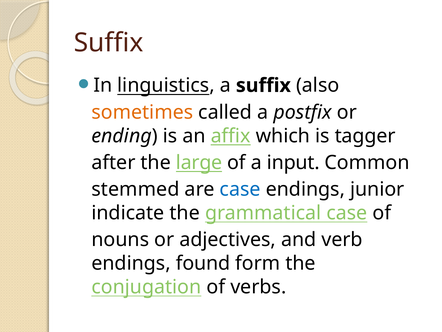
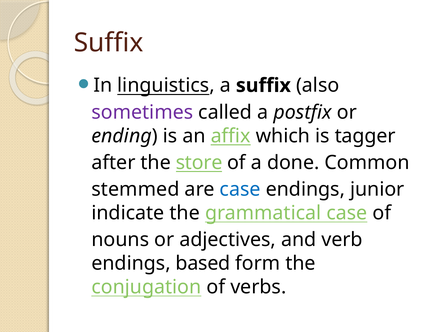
sometimes colour: orange -> purple
large: large -> store
input: input -> done
found: found -> based
